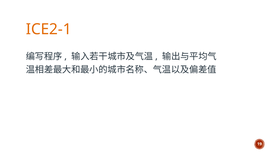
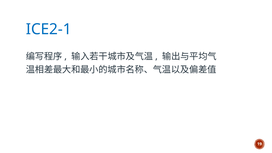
ICE2-1 colour: orange -> blue
